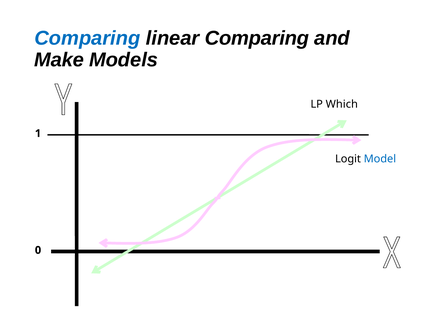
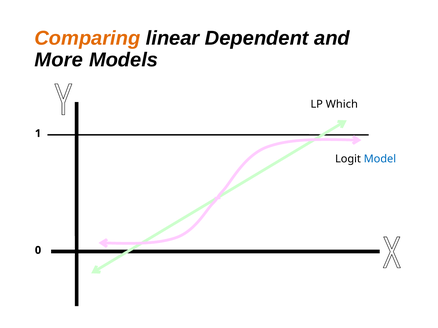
Comparing at (87, 38) colour: blue -> orange
linear Comparing: Comparing -> Dependent
Make: Make -> More
